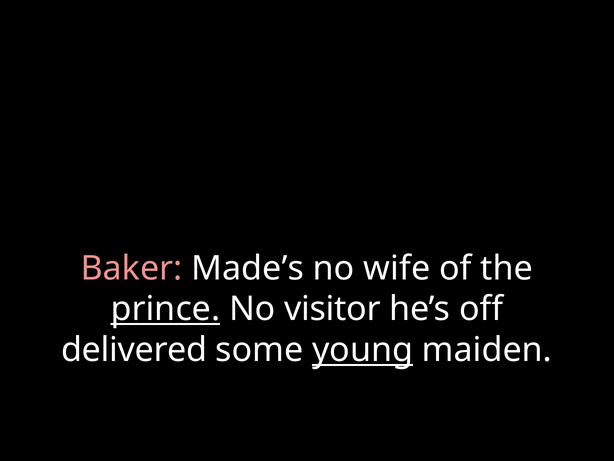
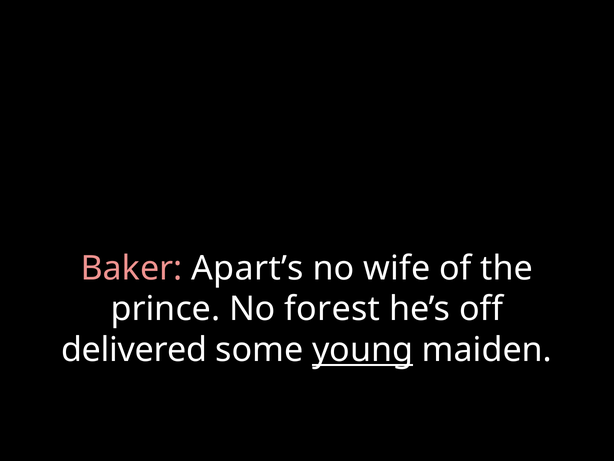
Made’s: Made’s -> Apart’s
prince underline: present -> none
visitor: visitor -> forest
